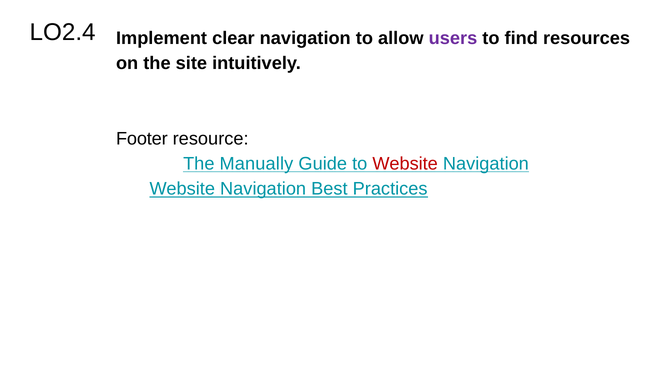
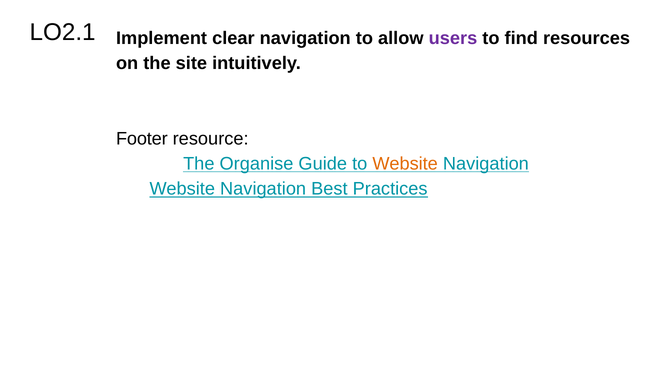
LO2.4: LO2.4 -> LO2.1
Manually: Manually -> Organise
Website at (405, 164) colour: red -> orange
